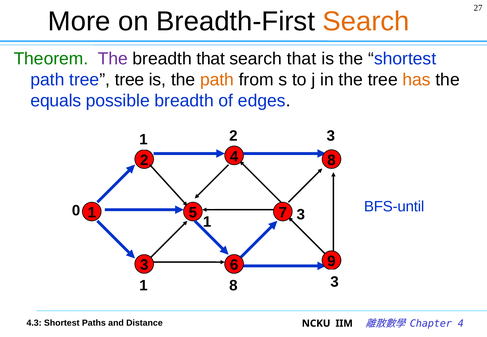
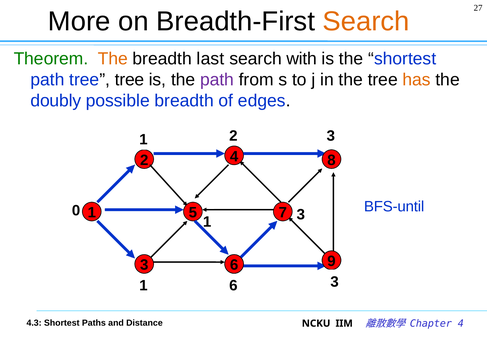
The at (113, 59) colour: purple -> orange
breadth that: that -> last
search that: that -> with
path at (217, 80) colour: orange -> purple
equals: equals -> doubly
1 8: 8 -> 6
